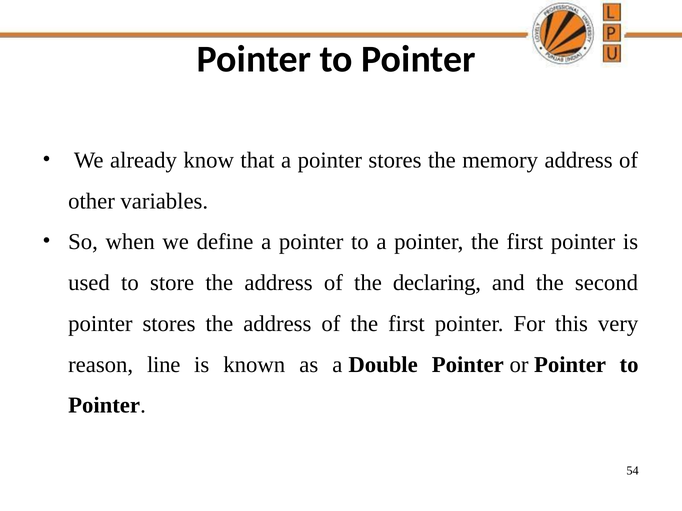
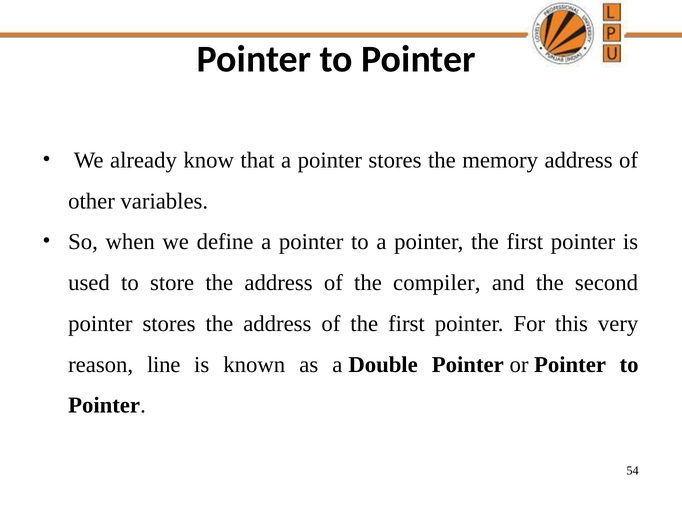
declaring: declaring -> compiler
